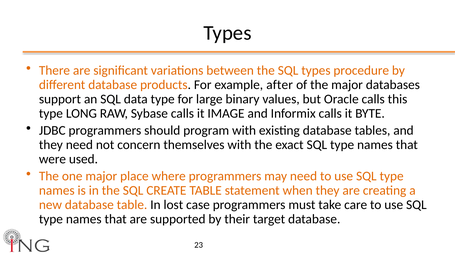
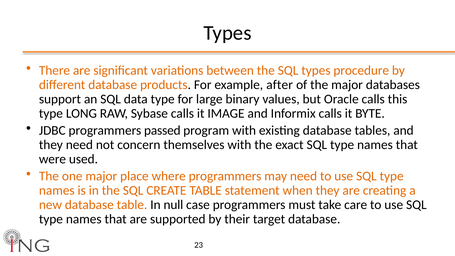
should: should -> passed
lost: lost -> null
